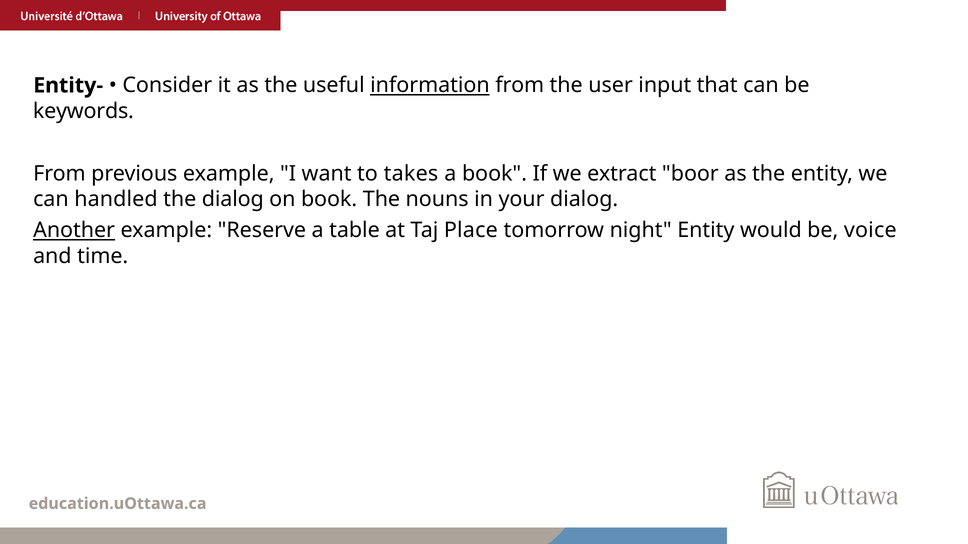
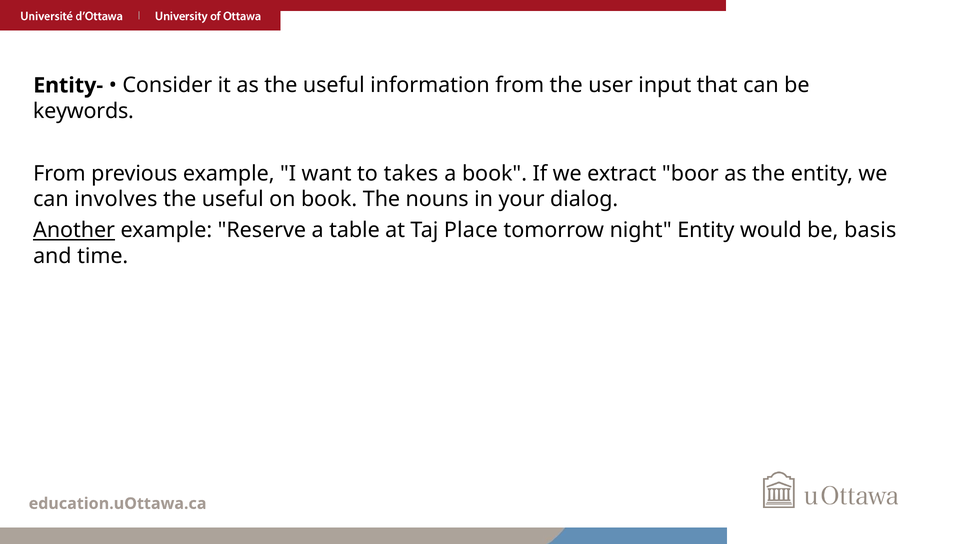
information underline: present -> none
handled: handled -> involves
dialog at (233, 199): dialog -> useful
voice: voice -> basis
